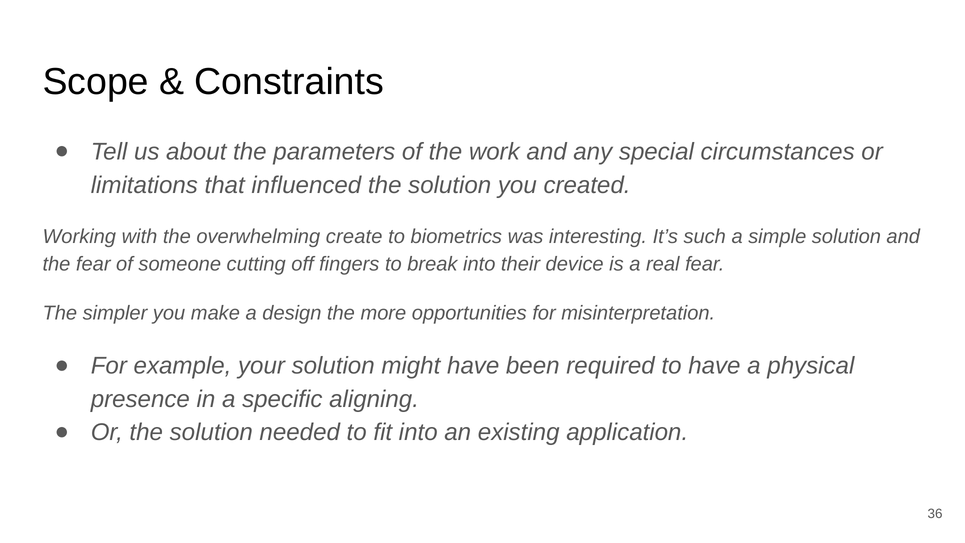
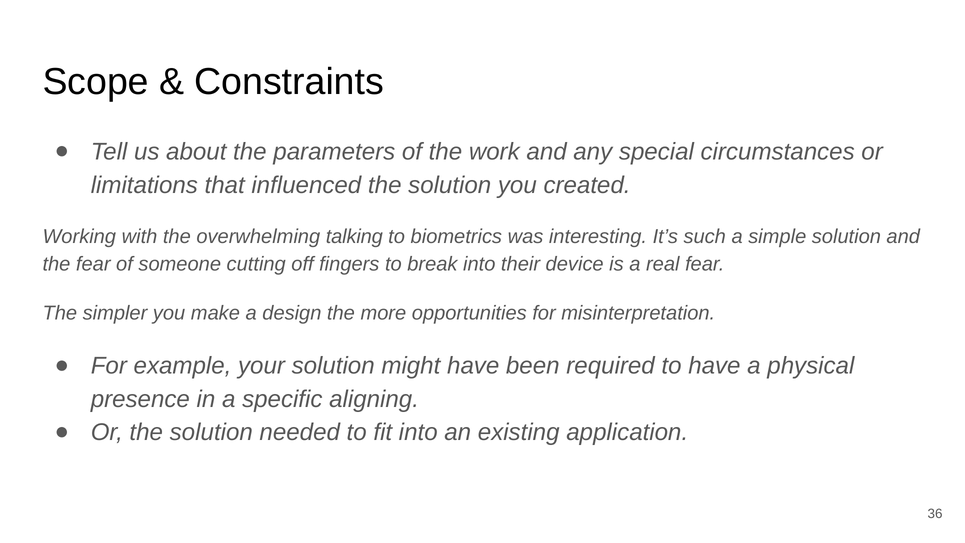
create: create -> talking
